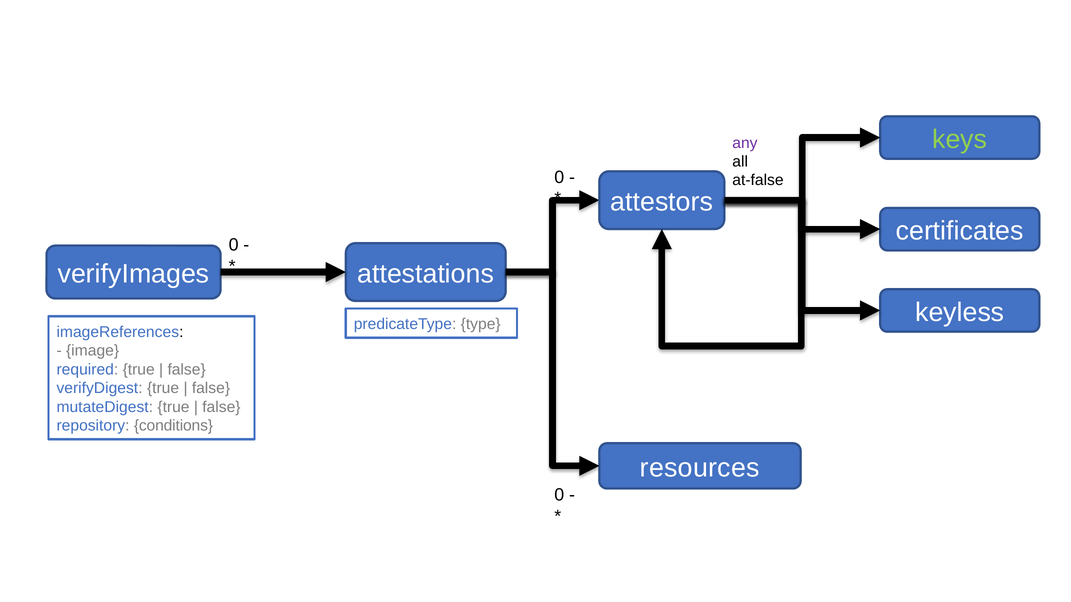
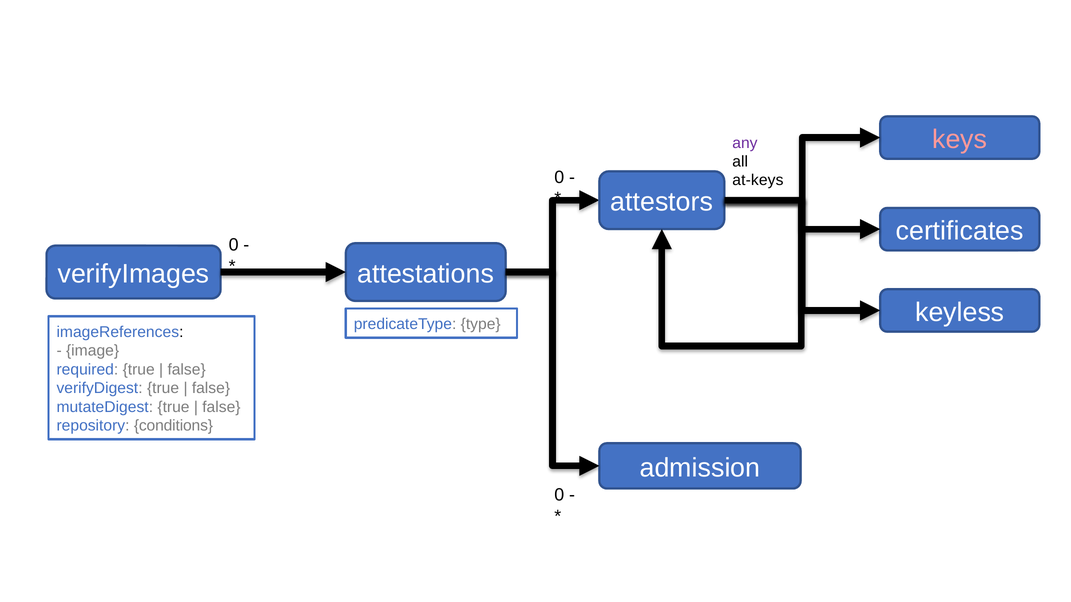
keys colour: light green -> pink
at-false: at-false -> at-keys
resources: resources -> admission
